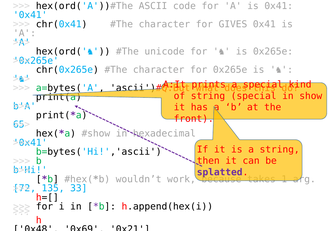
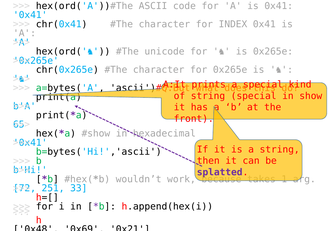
GIVES: GIVES -> INDEX
135: 135 -> 251
